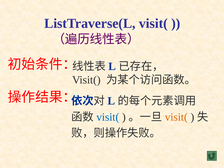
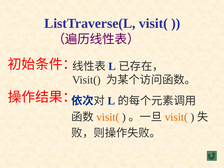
visit( at (108, 117) colour: blue -> orange
